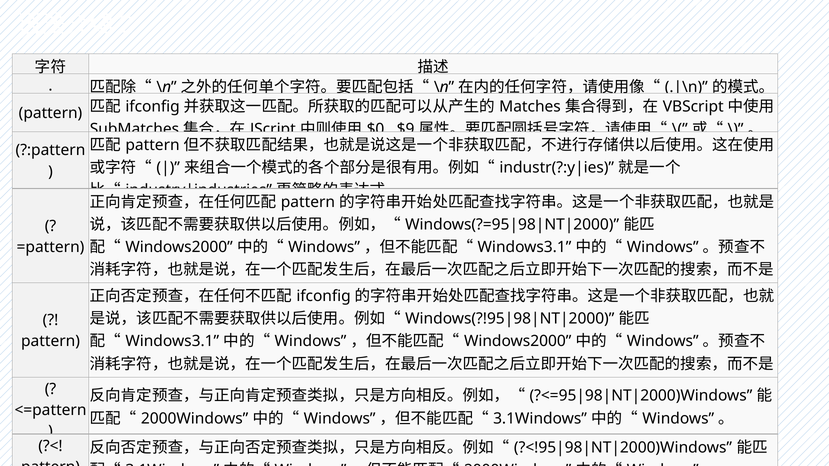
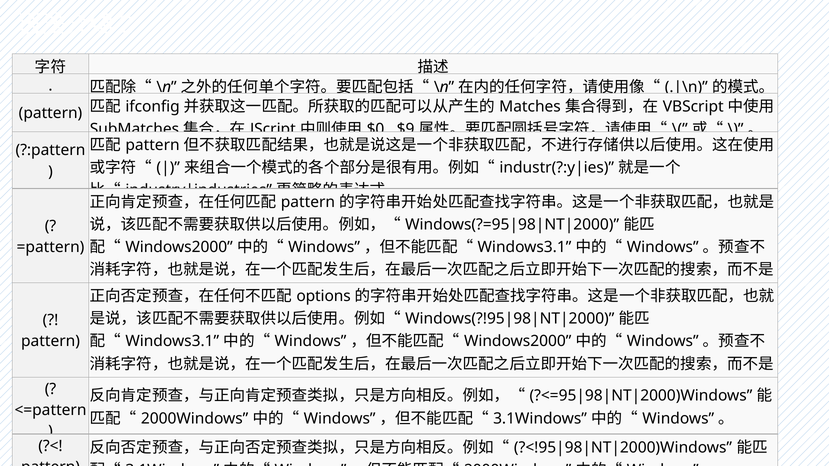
ifconfig at (324, 296): ifconfig -> options
